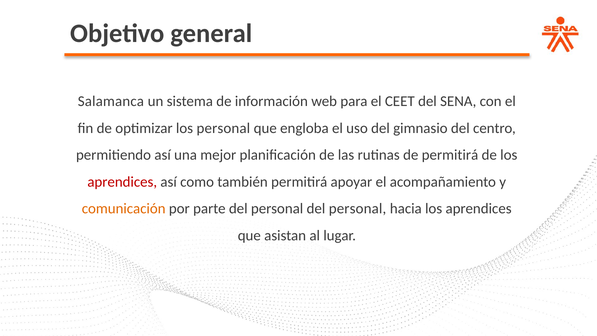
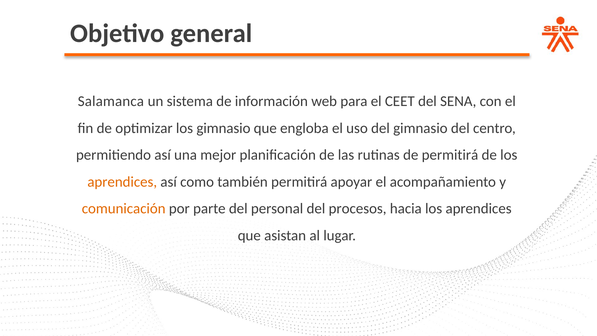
los personal: personal -> gimnasio
aprendices at (122, 182) colour: red -> orange
personal del personal: personal -> procesos
